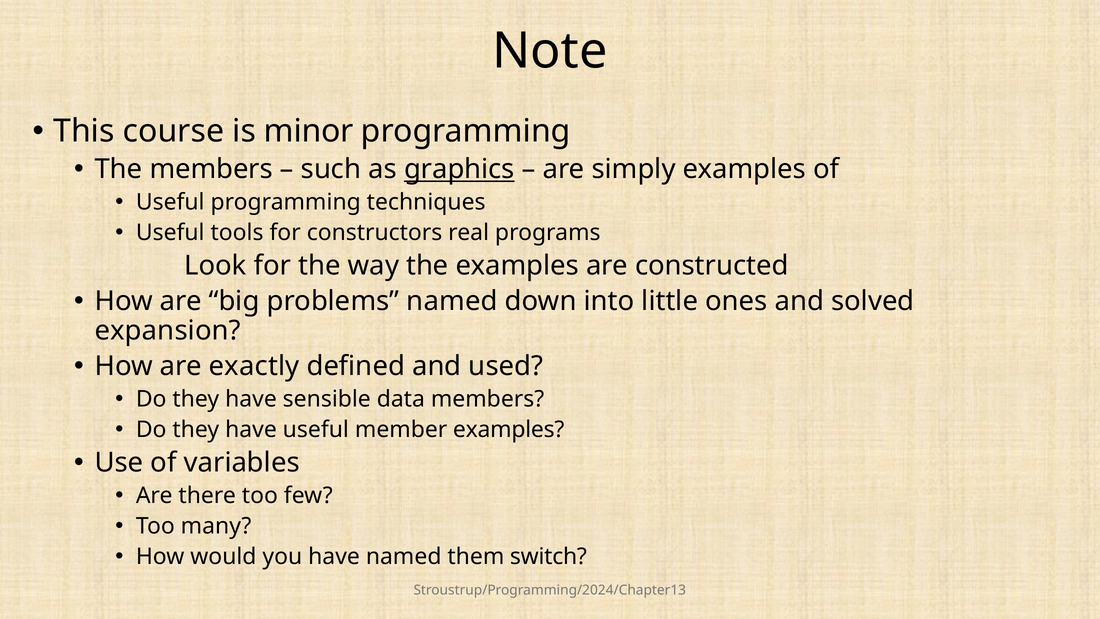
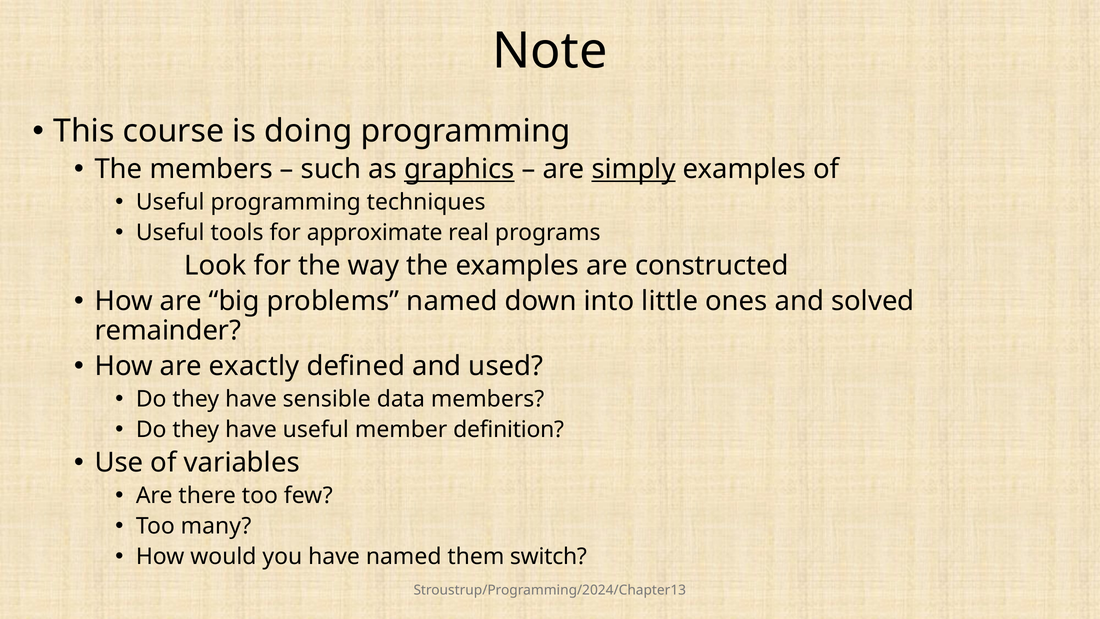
minor: minor -> doing
simply underline: none -> present
constructors: constructors -> approximate
expansion: expansion -> remainder
member examples: examples -> definition
